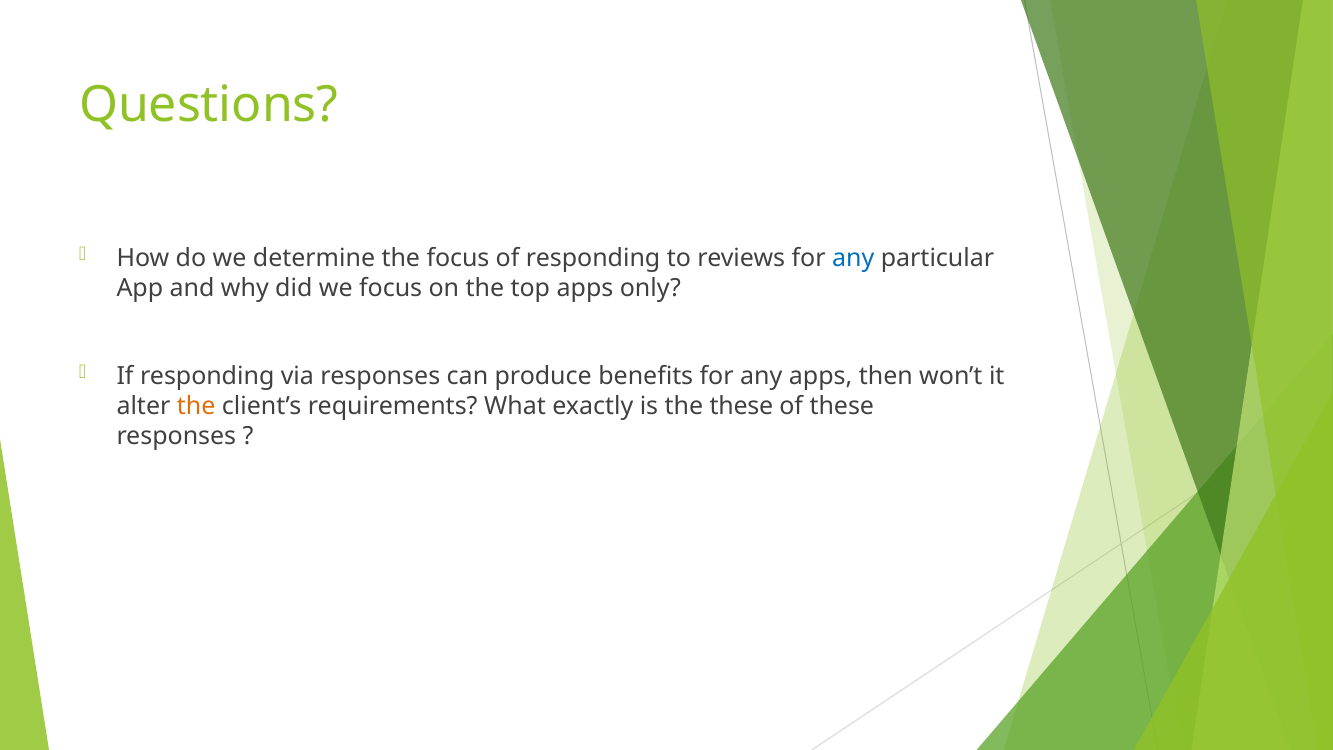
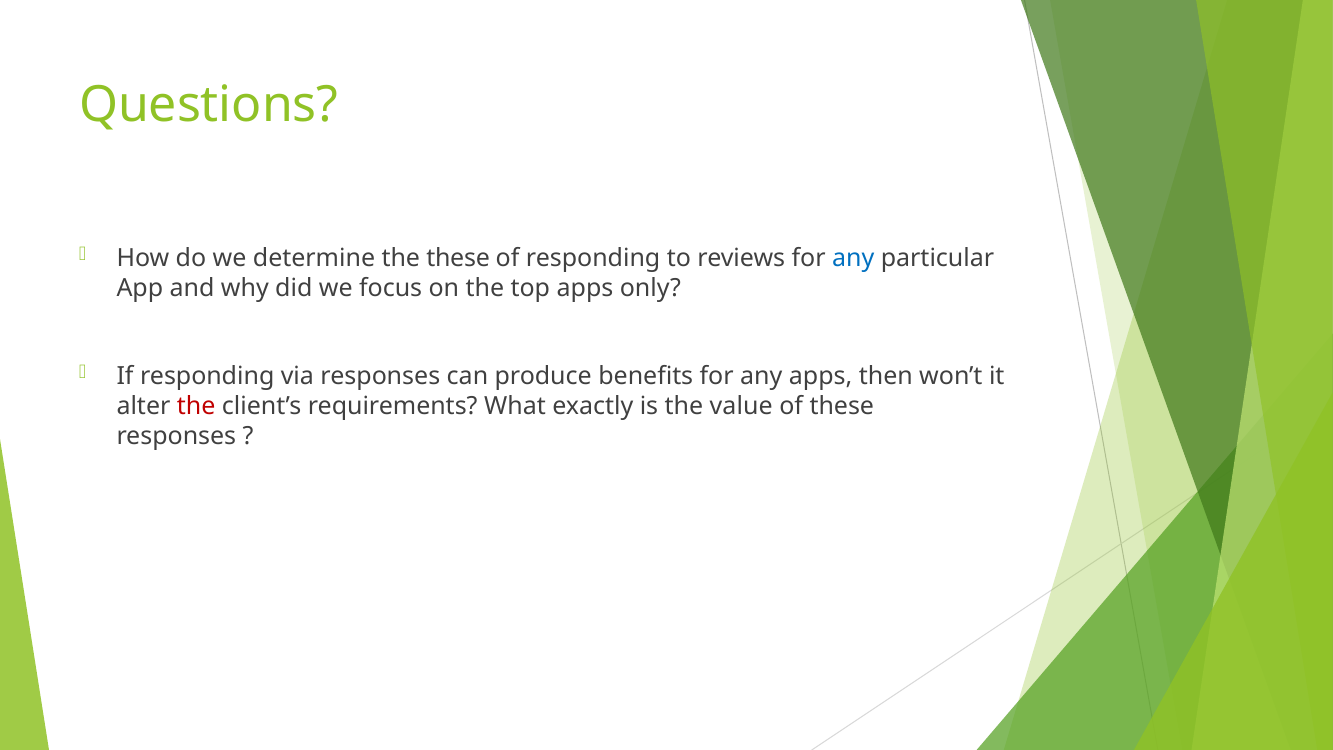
the focus: focus -> these
the at (196, 406) colour: orange -> red
the these: these -> value
